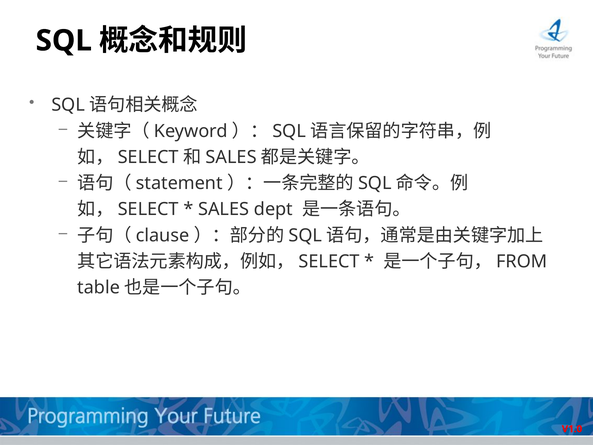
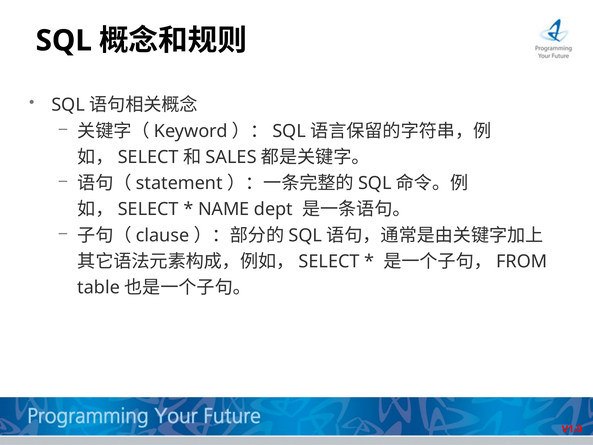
SALES at (224, 209): SALES -> NAME
